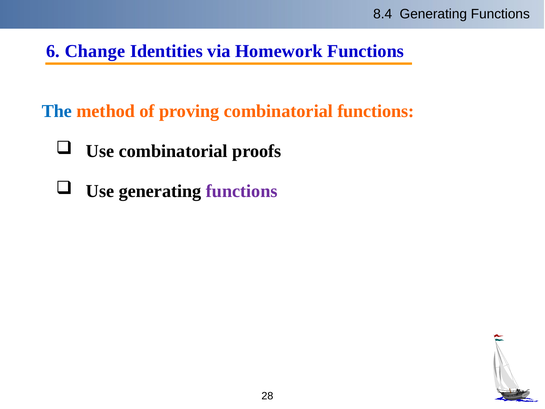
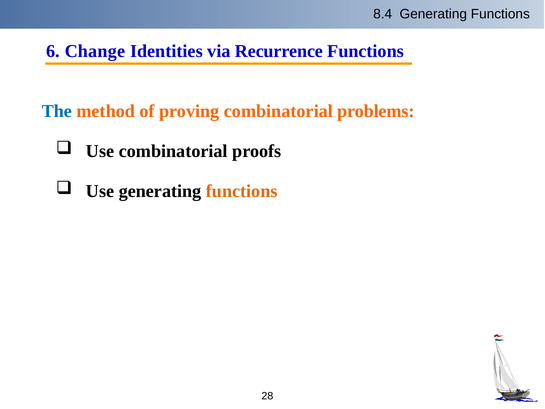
Homework: Homework -> Recurrence
combinatorial functions: functions -> problems
functions at (242, 191) colour: purple -> orange
